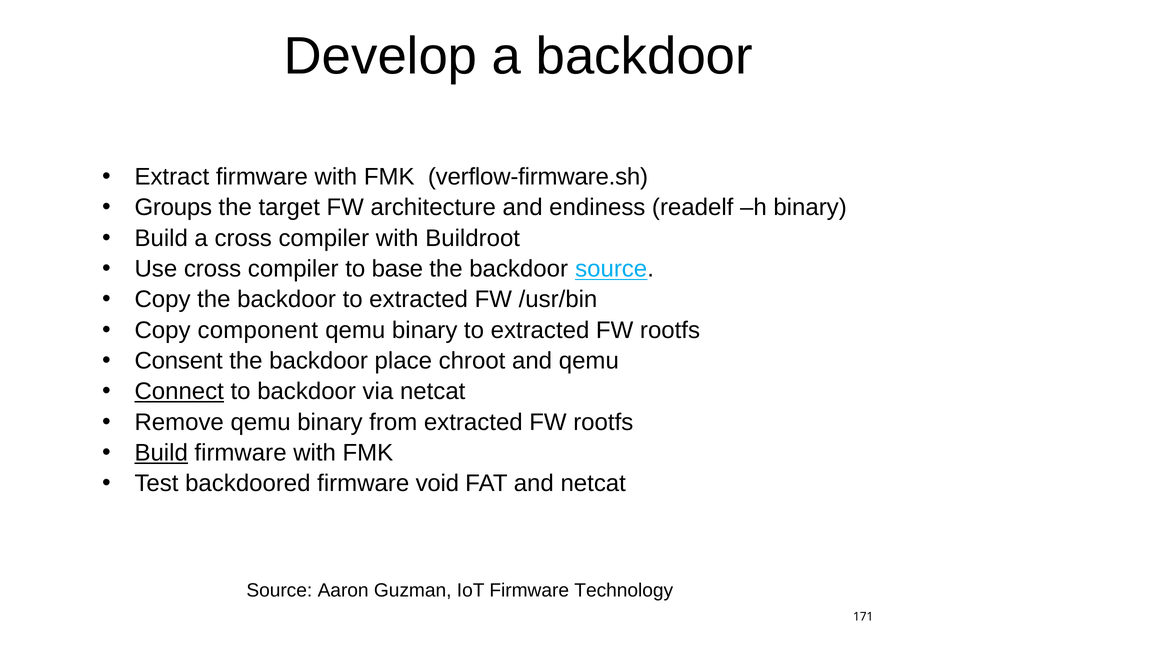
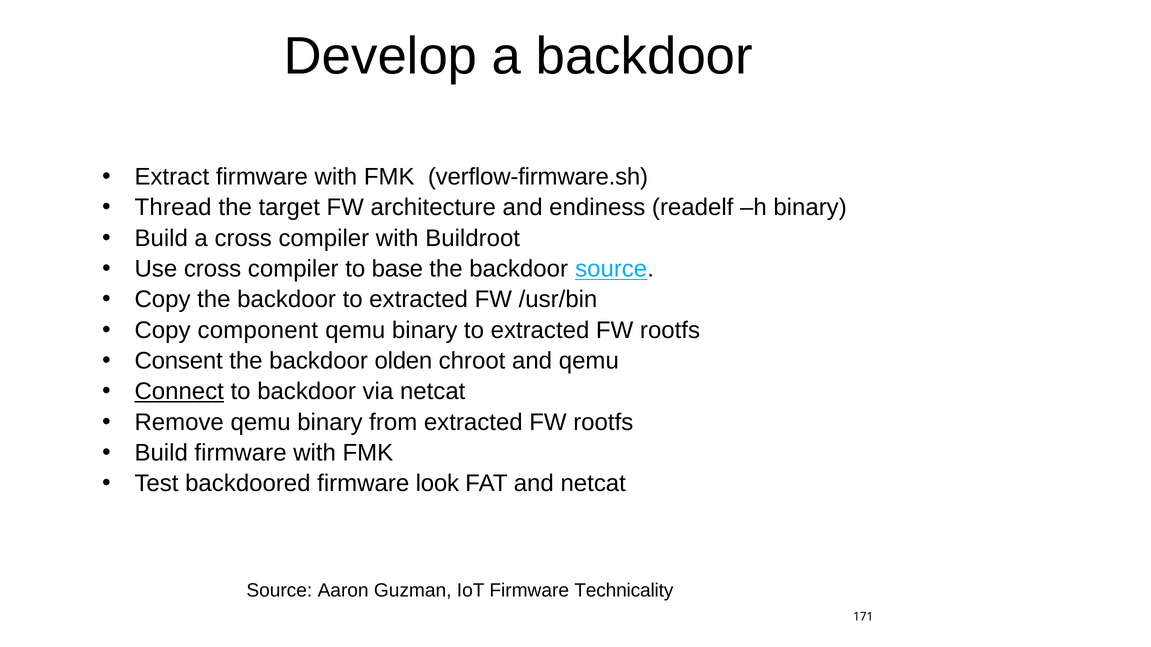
Groups: Groups -> Thread
place: place -> olden
Build at (161, 453) underline: present -> none
void: void -> look
Technology: Technology -> Technicality
